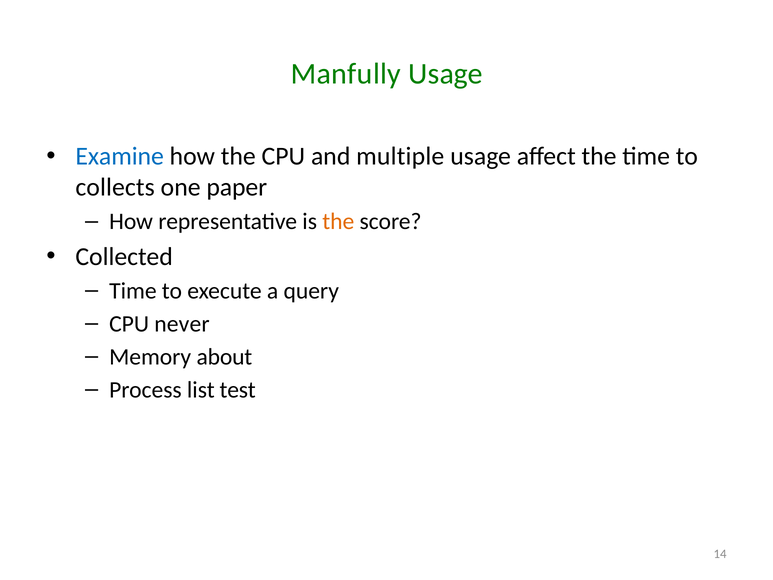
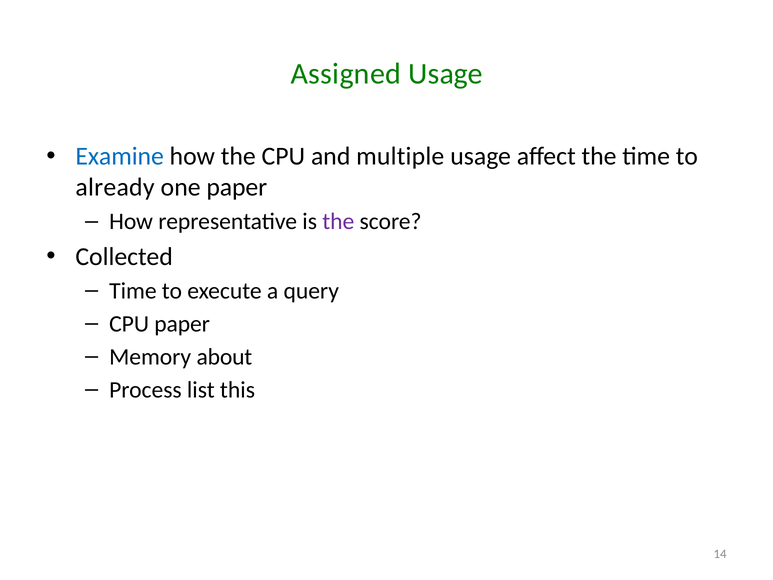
Manfully: Manfully -> Assigned
collects: collects -> already
the at (338, 222) colour: orange -> purple
CPU never: never -> paper
test: test -> this
